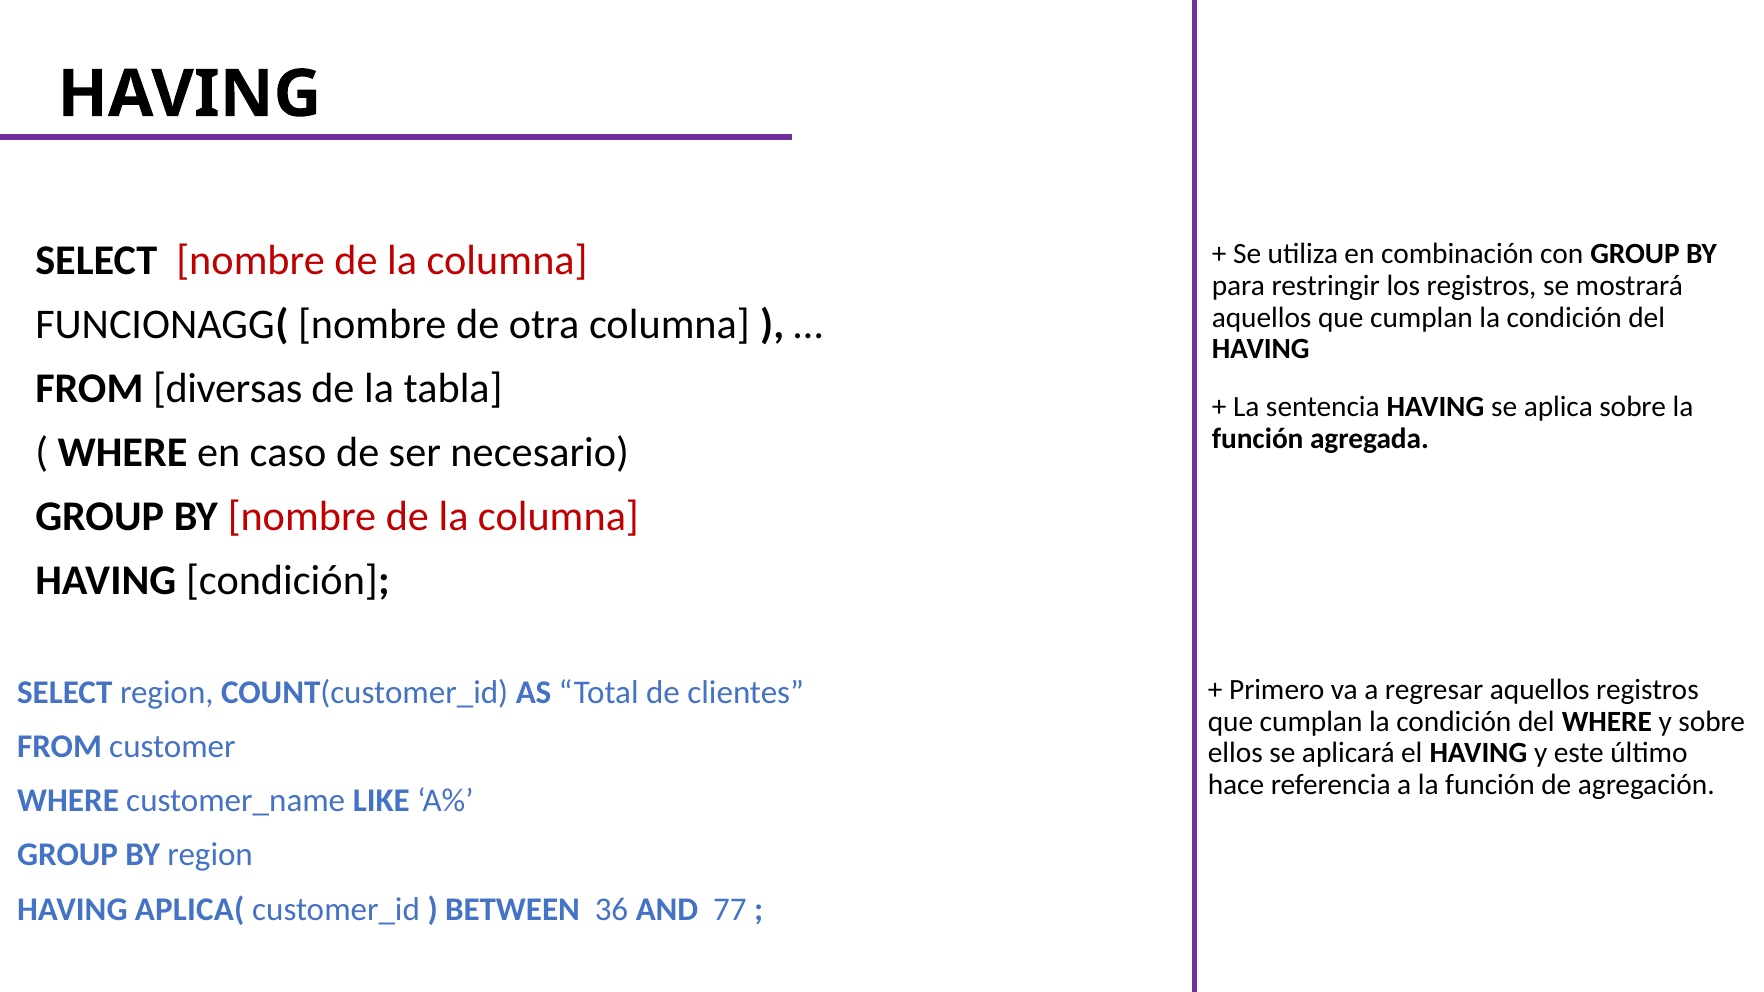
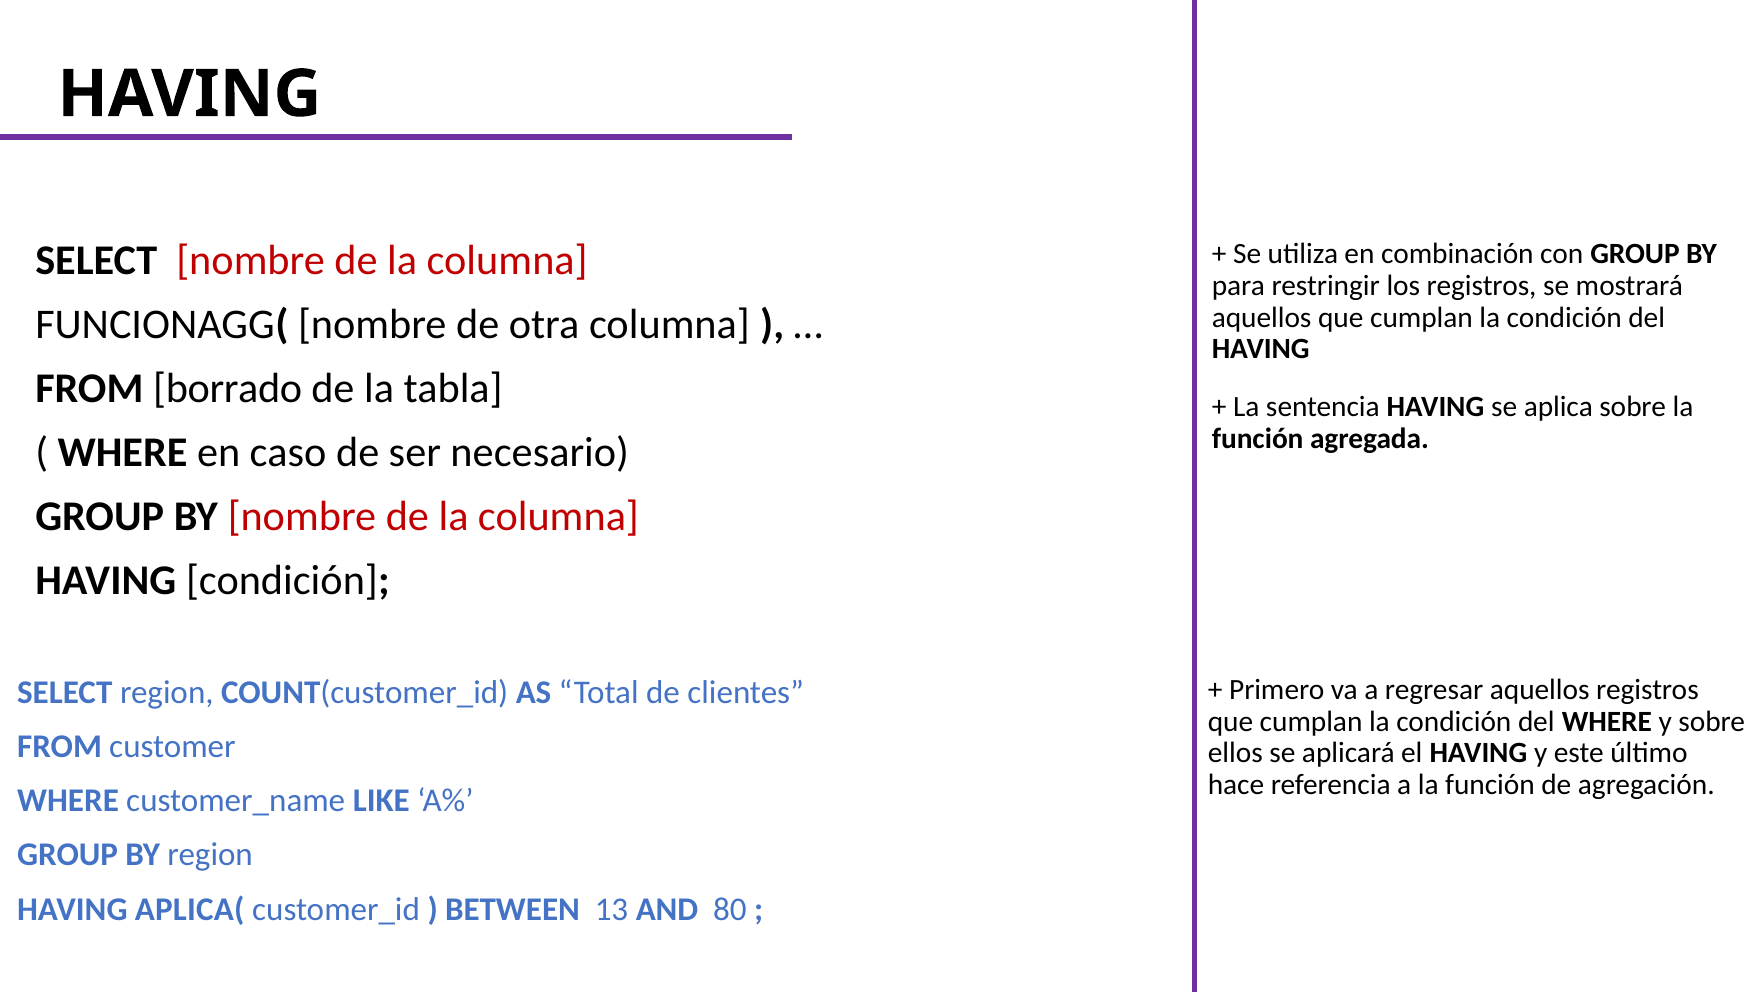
diversas: diversas -> borrado
36: 36 -> 13
77: 77 -> 80
